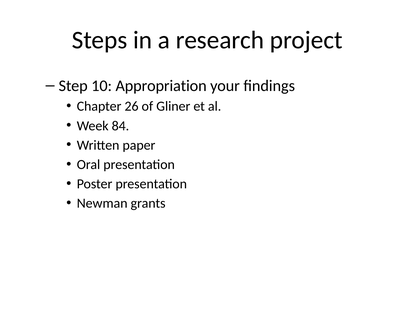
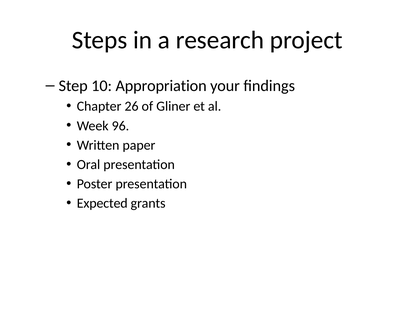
84: 84 -> 96
Newman: Newman -> Expected
